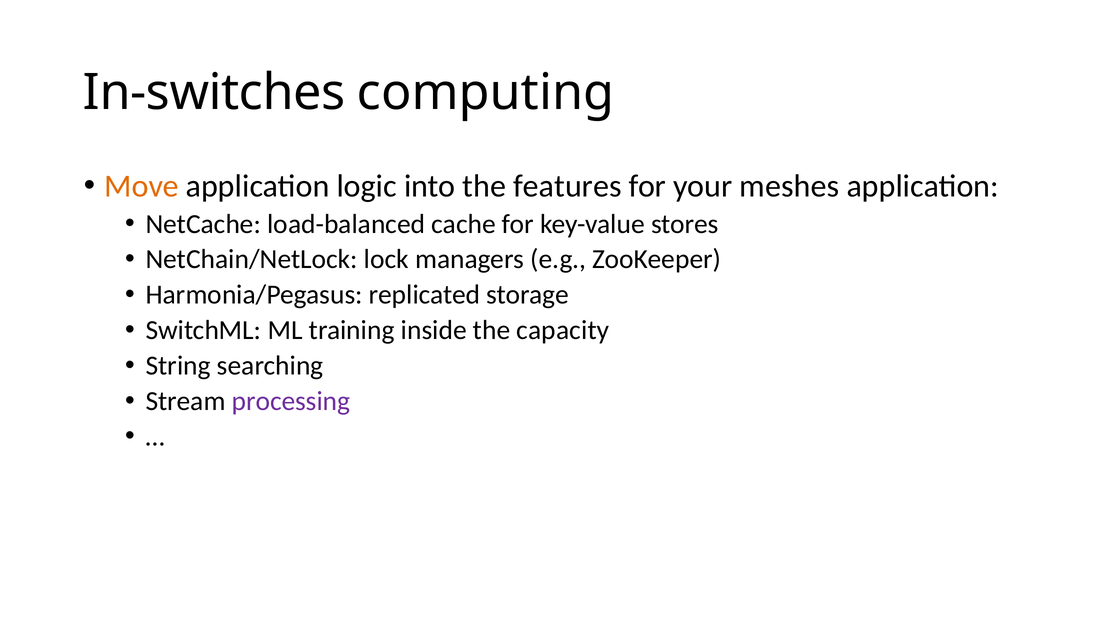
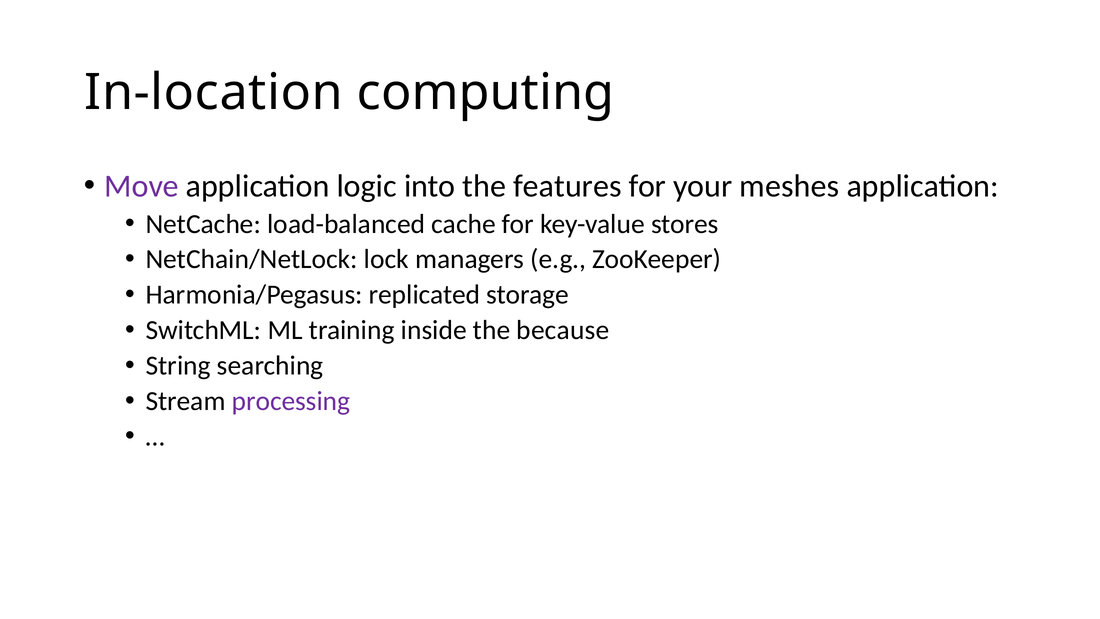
In-switches: In-switches -> In-location
Move colour: orange -> purple
capacity: capacity -> because
